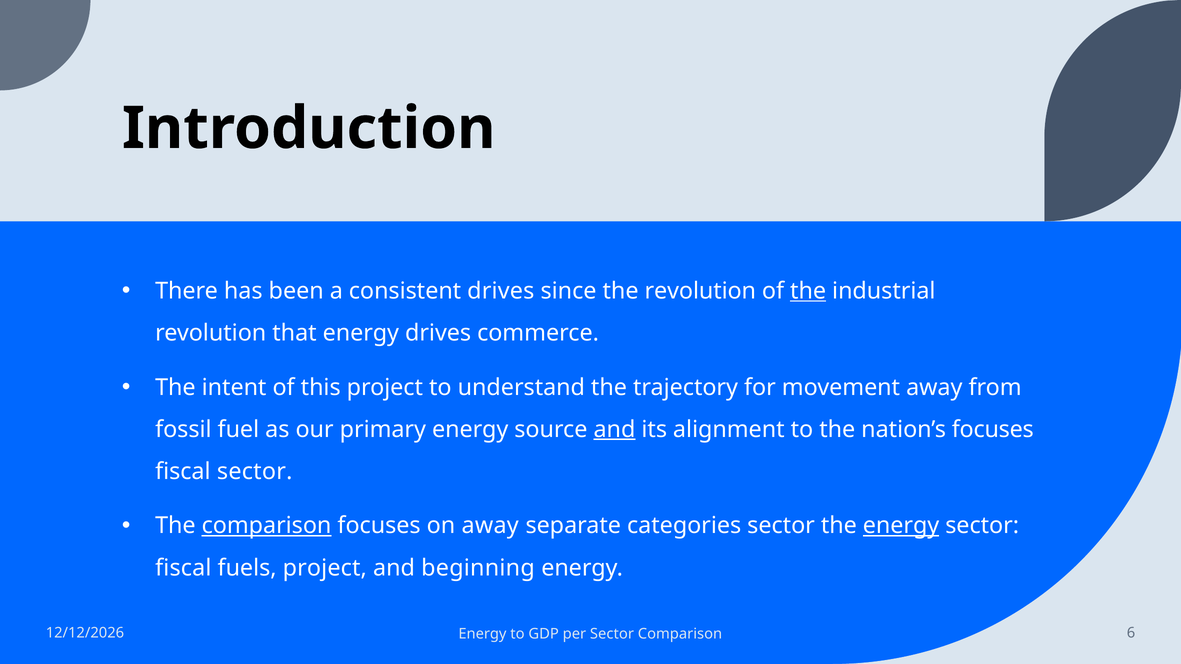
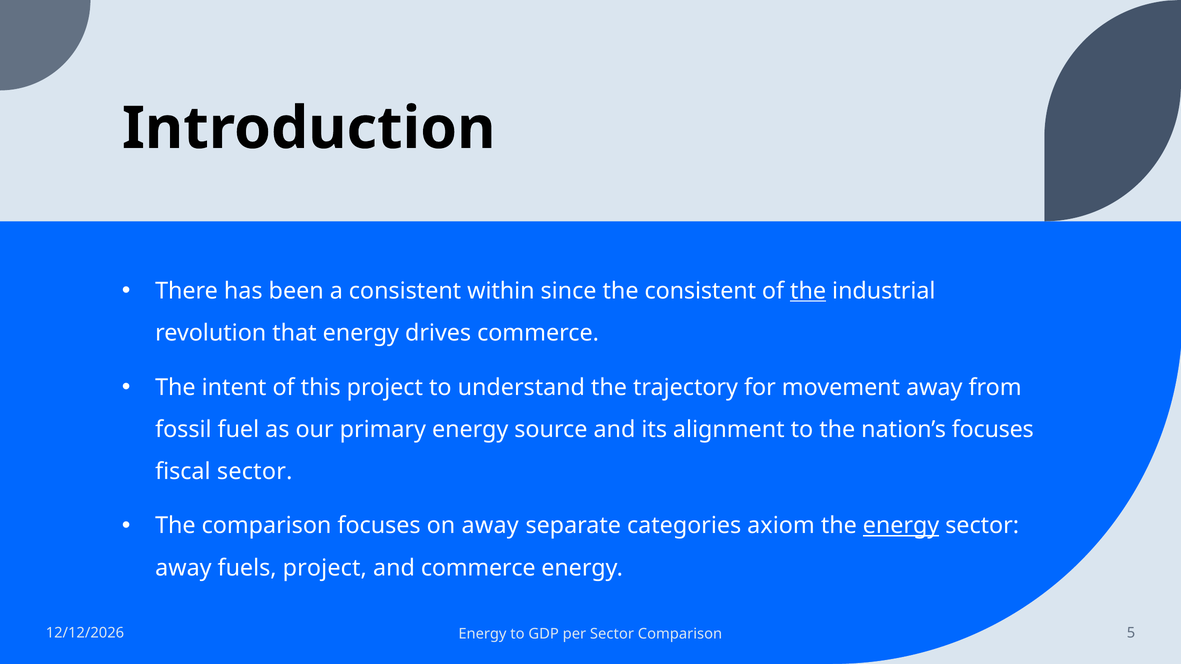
consistent drives: drives -> within
the revolution: revolution -> consistent
and at (614, 430) underline: present -> none
comparison at (267, 526) underline: present -> none
categories sector: sector -> axiom
fiscal at (183, 568): fiscal -> away
and beginning: beginning -> commerce
6: 6 -> 5
